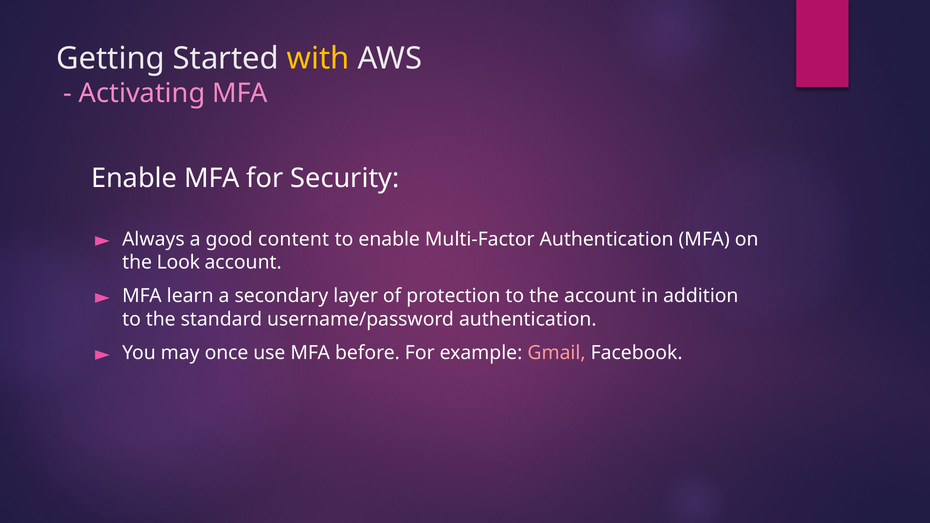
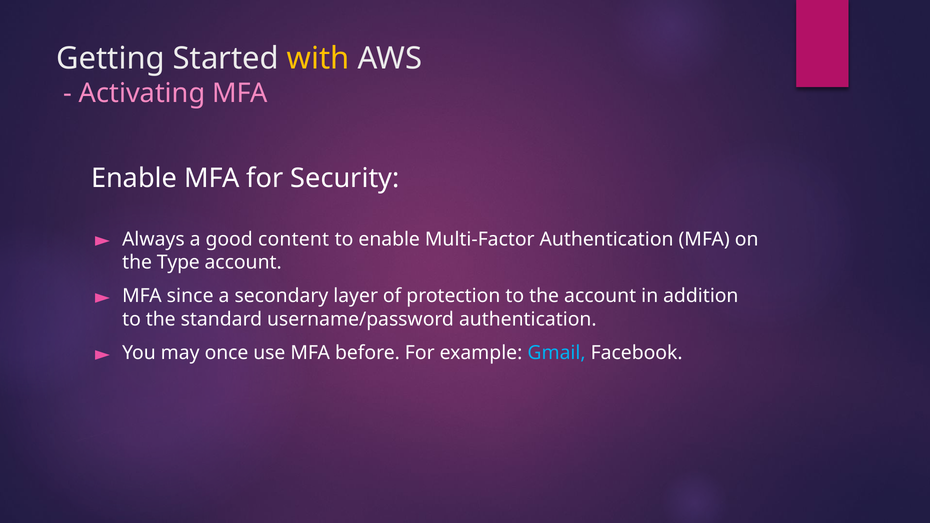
Look: Look -> Type
learn: learn -> since
Gmail colour: pink -> light blue
